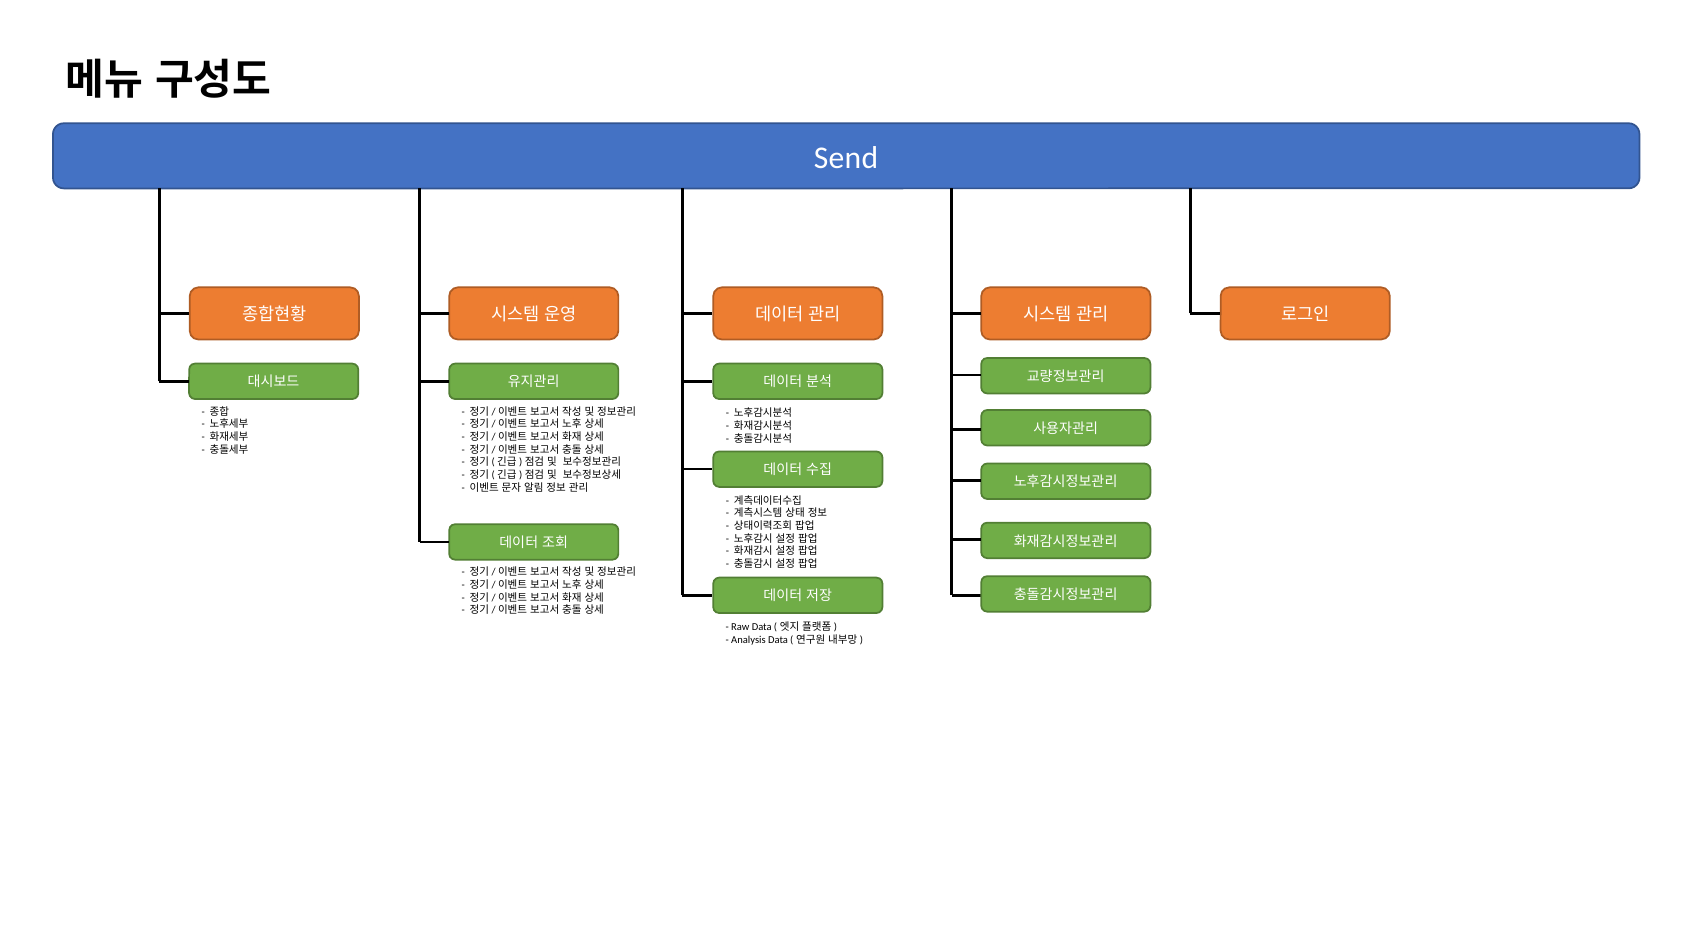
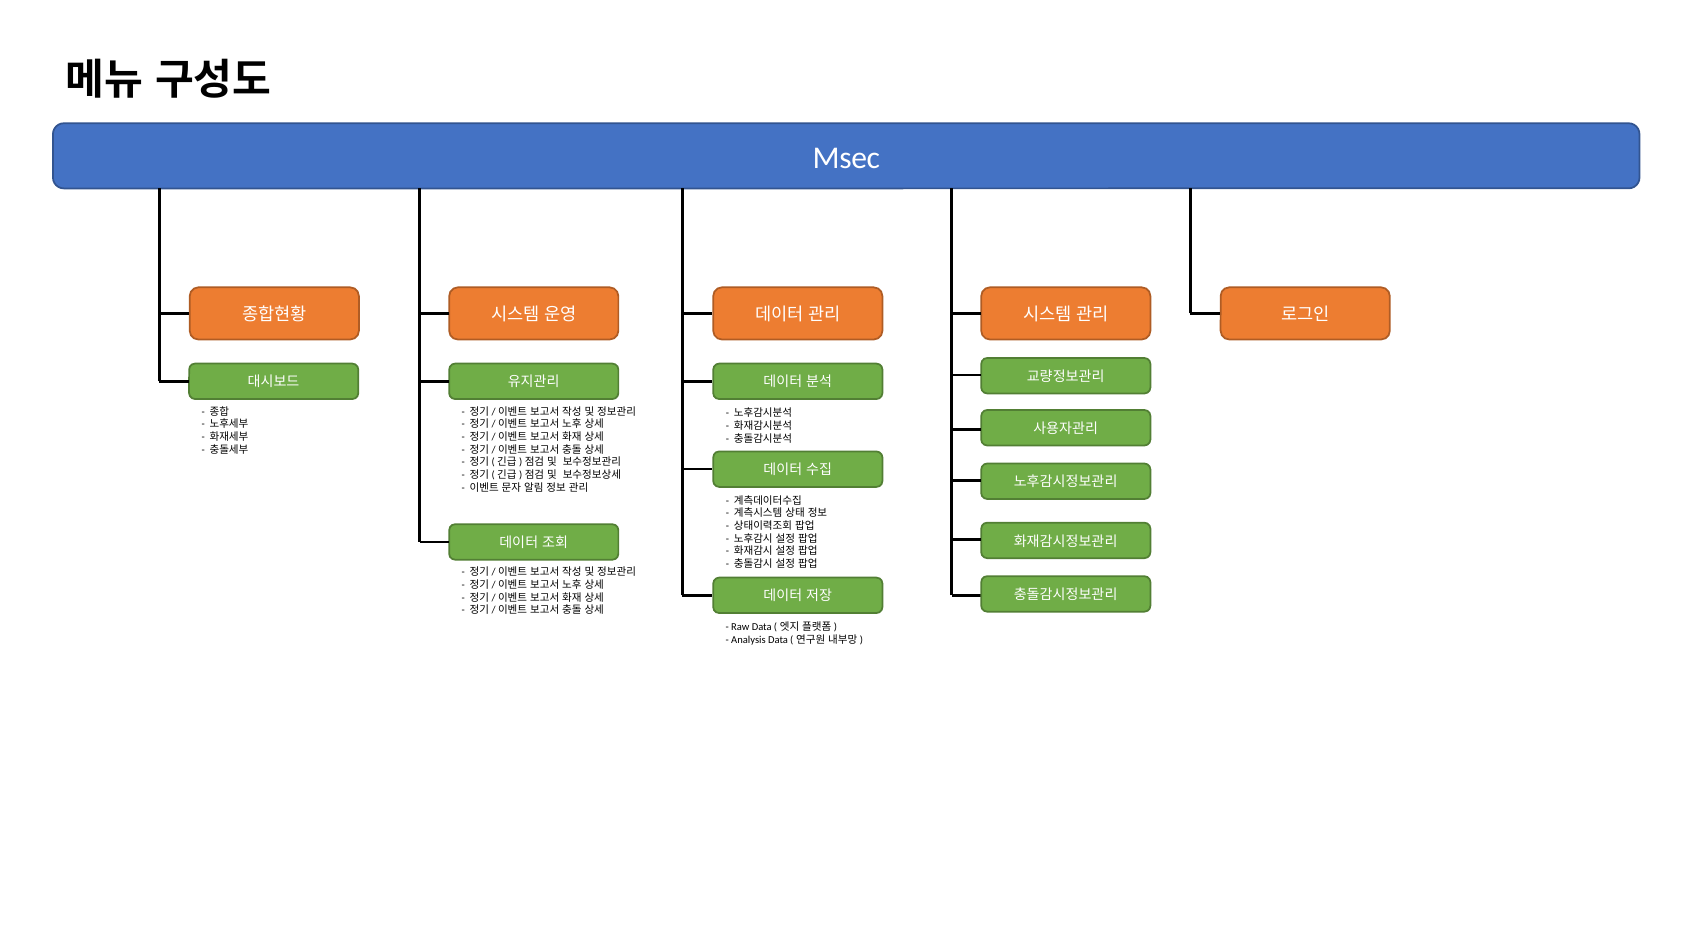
Send: Send -> Msec
